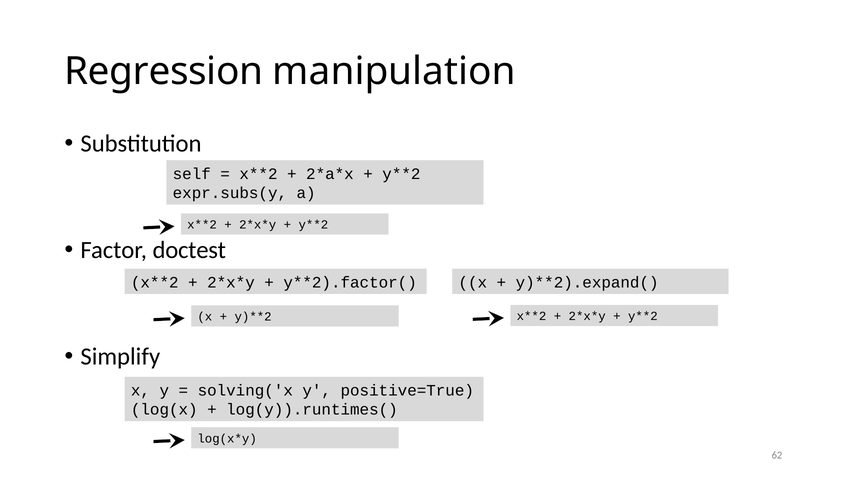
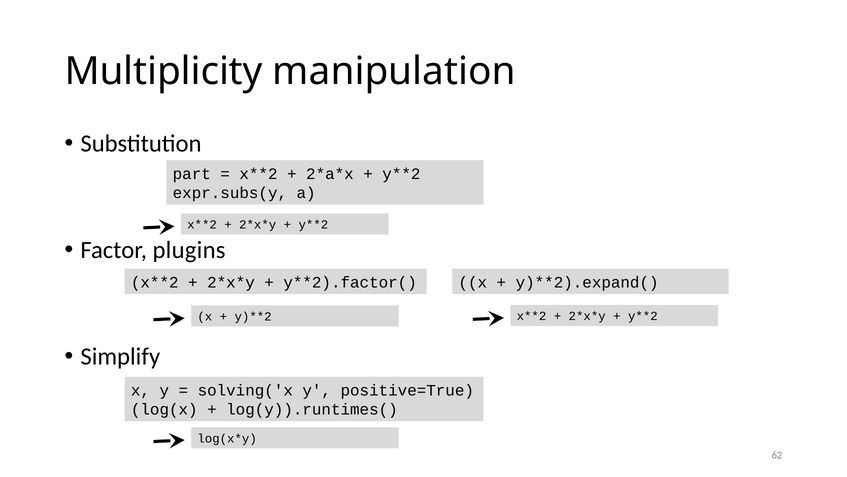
Regression: Regression -> Multiplicity
self: self -> part
doctest: doctest -> plugins
